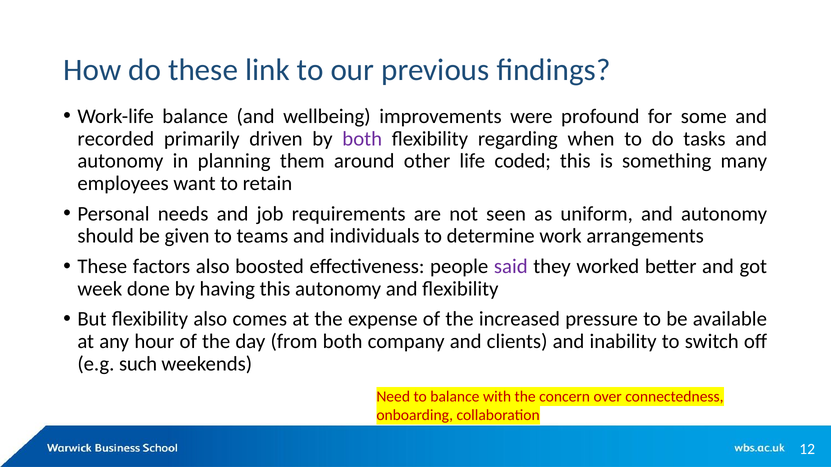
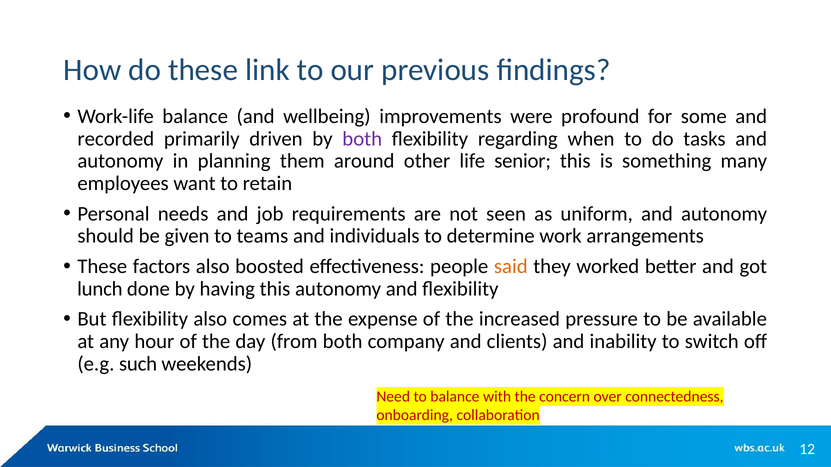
coded: coded -> senior
said colour: purple -> orange
week: week -> lunch
